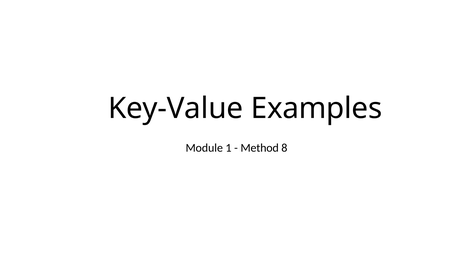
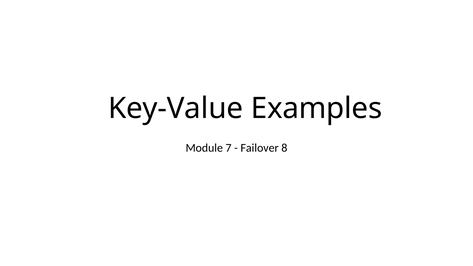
1: 1 -> 7
Method: Method -> Failover
